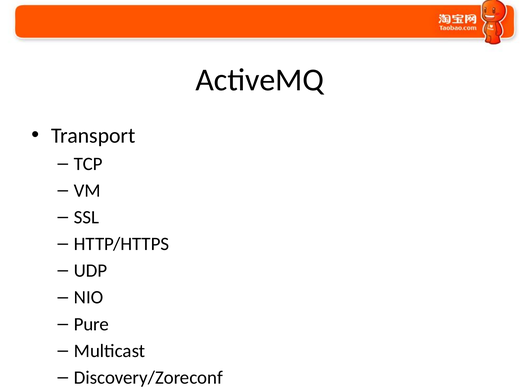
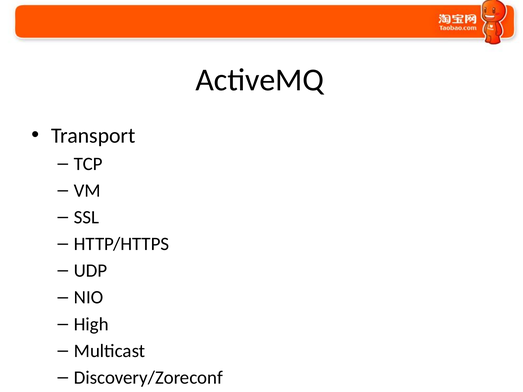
Pure: Pure -> High
